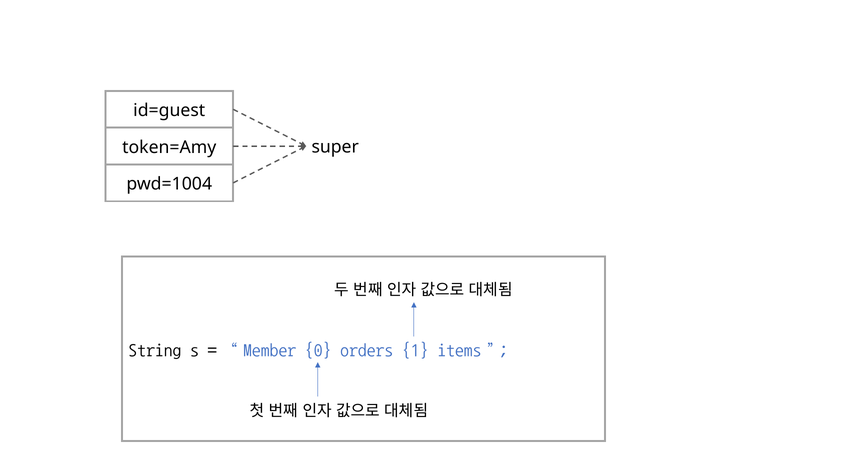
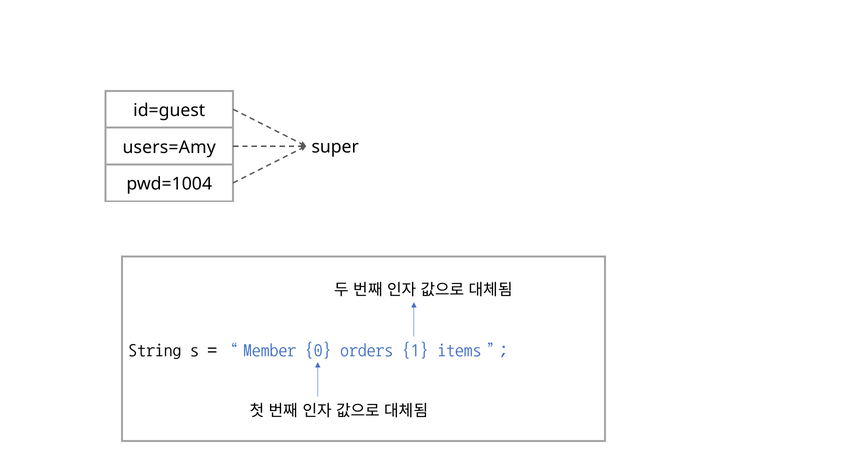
token=Amy: token=Amy -> users=Amy
